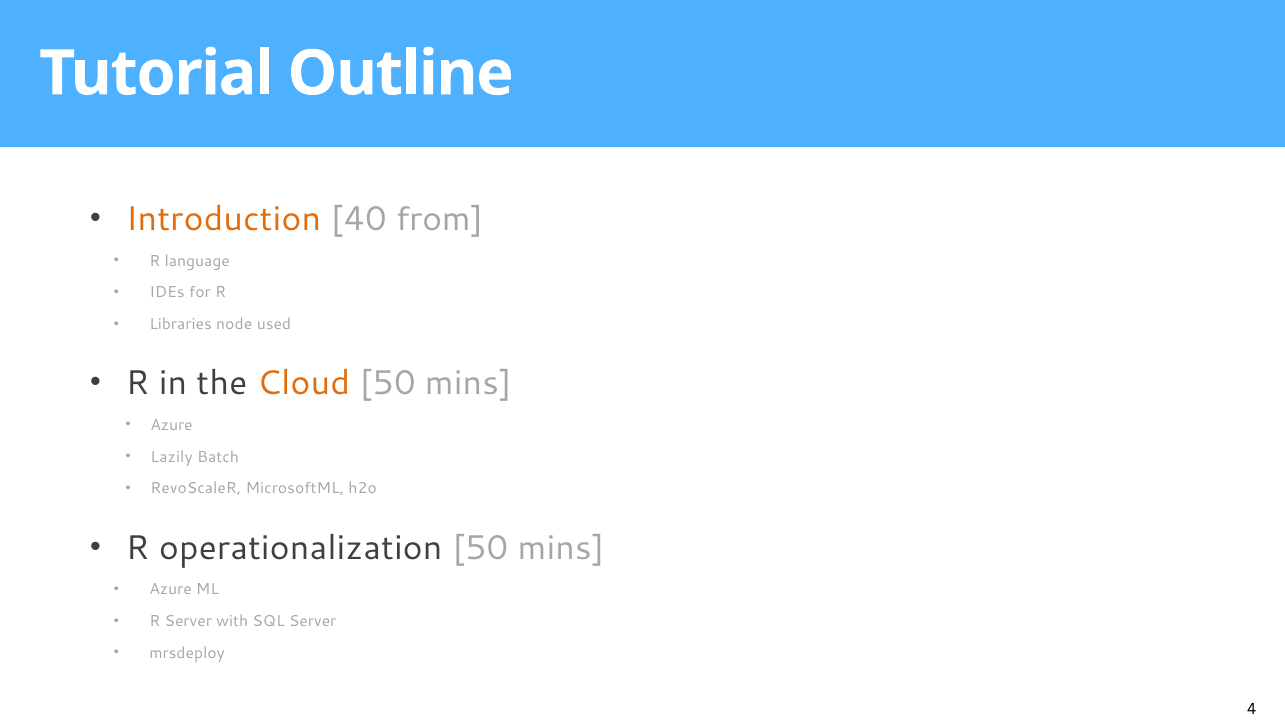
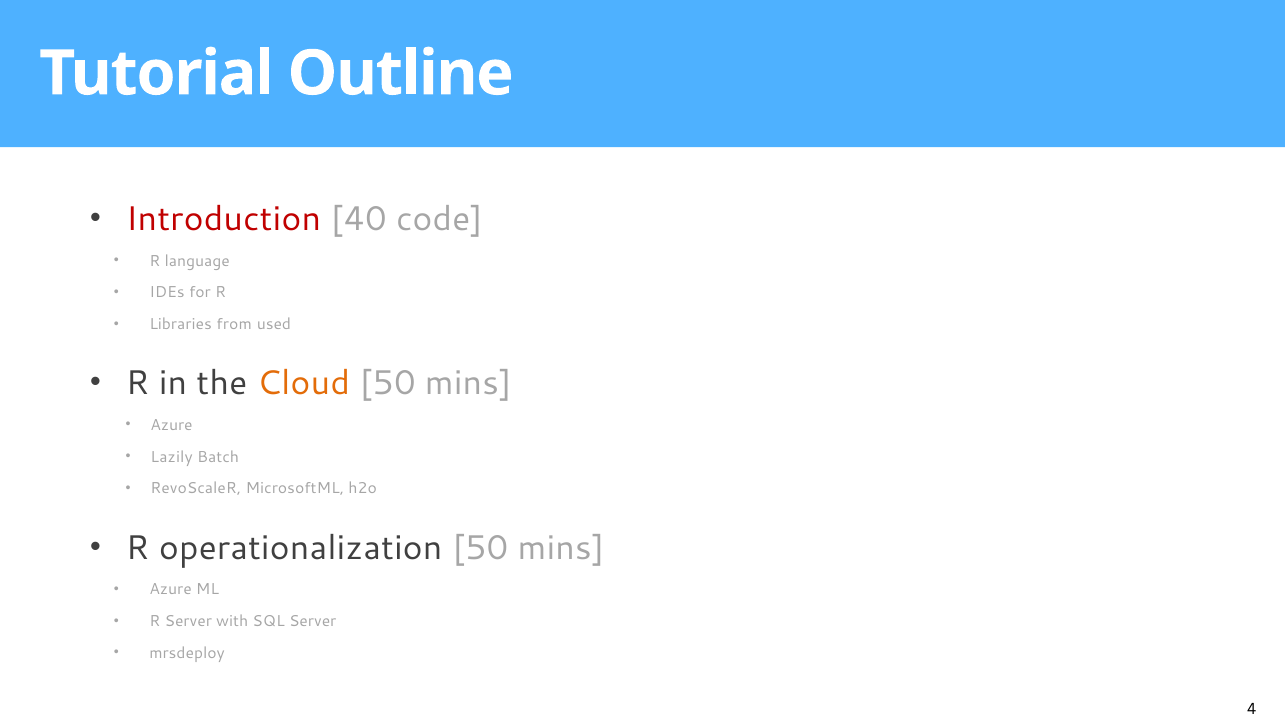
Introduction colour: orange -> red
from: from -> code
node: node -> from
